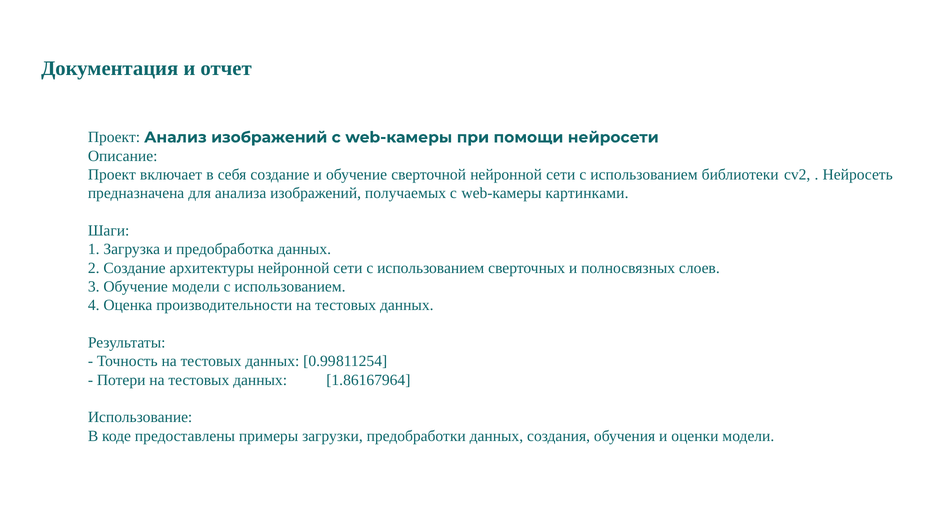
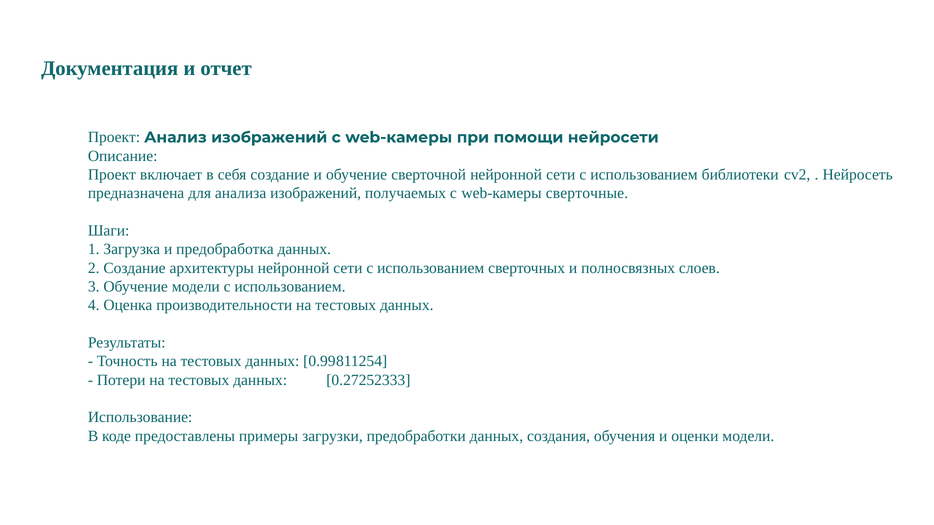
картинками: картинками -> сверточные
1.86167964: 1.86167964 -> 0.27252333
